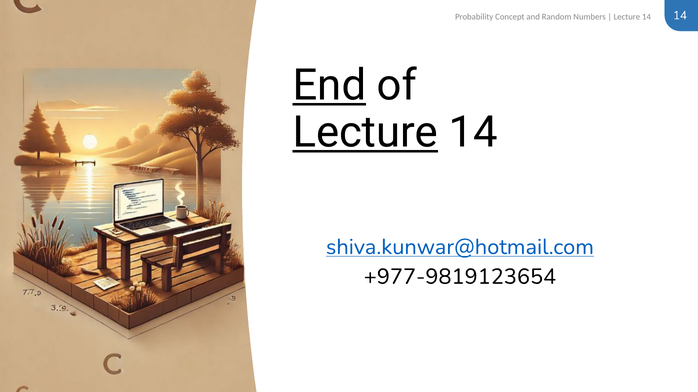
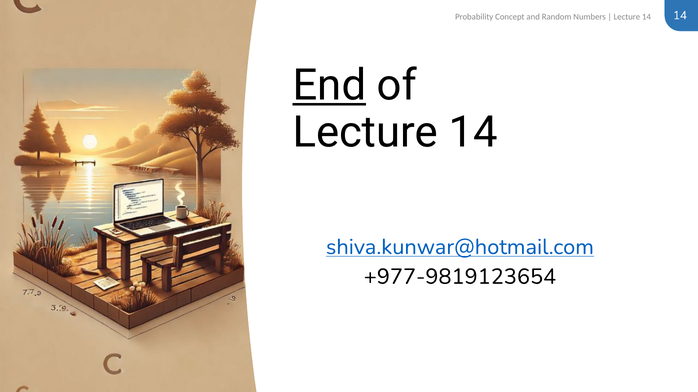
Lecture at (365, 133) underline: present -> none
